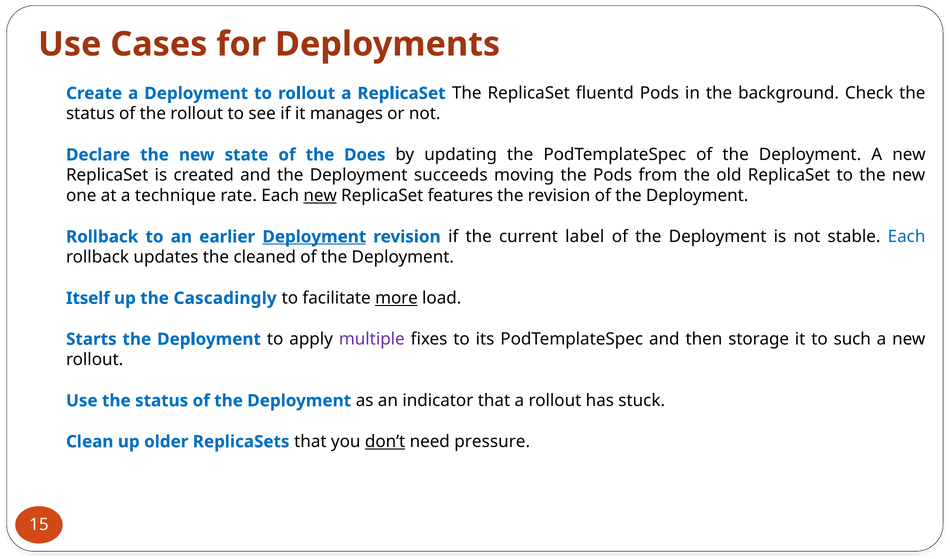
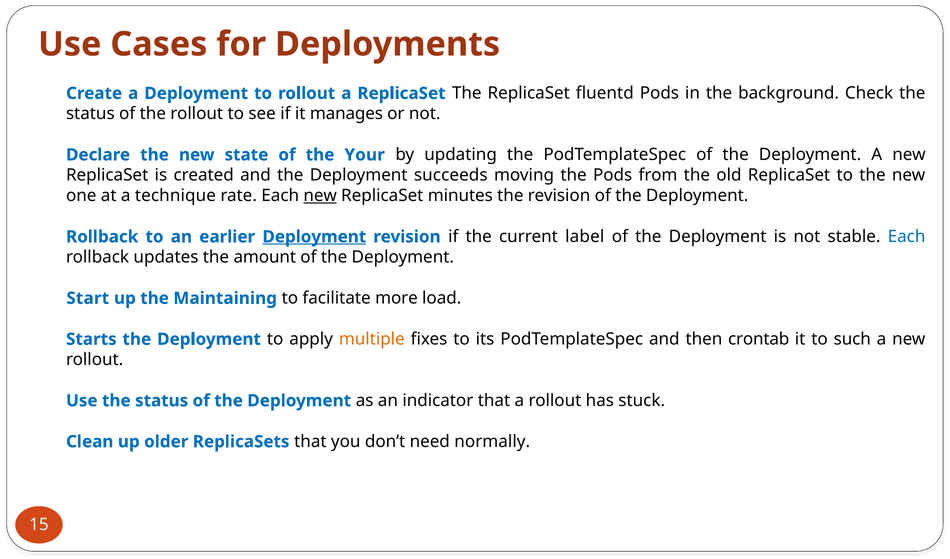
Does: Does -> Your
features: features -> minutes
cleaned: cleaned -> amount
Itself: Itself -> Start
Cascadingly: Cascadingly -> Maintaining
more underline: present -> none
multiple colour: purple -> orange
storage: storage -> crontab
don’t underline: present -> none
pressure: pressure -> normally
